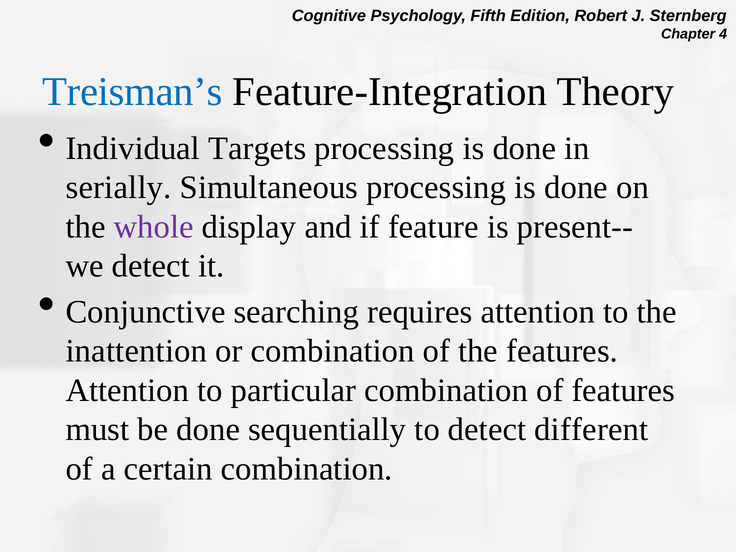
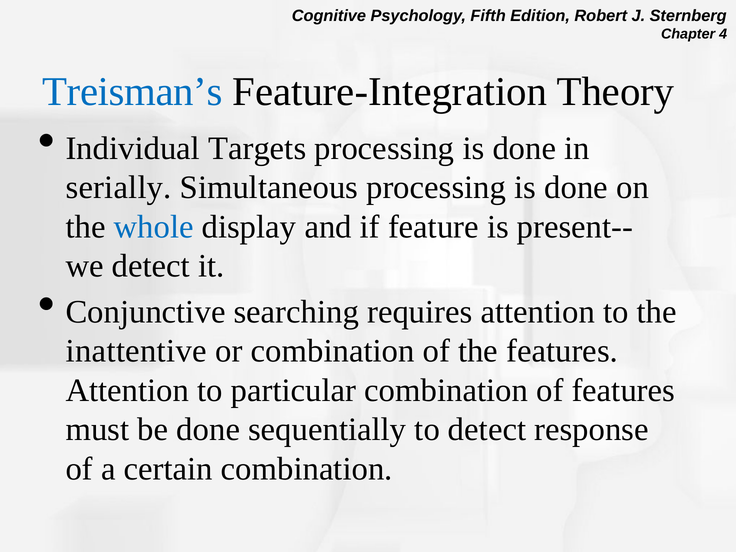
whole colour: purple -> blue
inattention: inattention -> inattentive
different: different -> response
